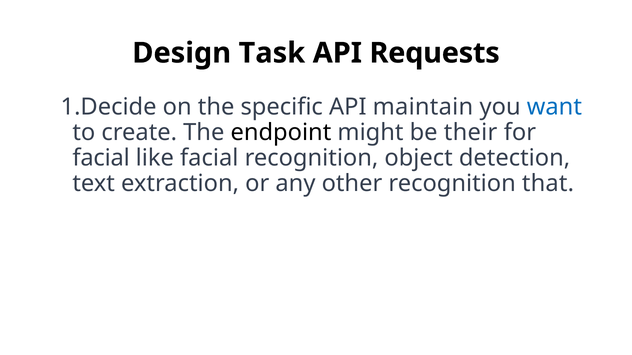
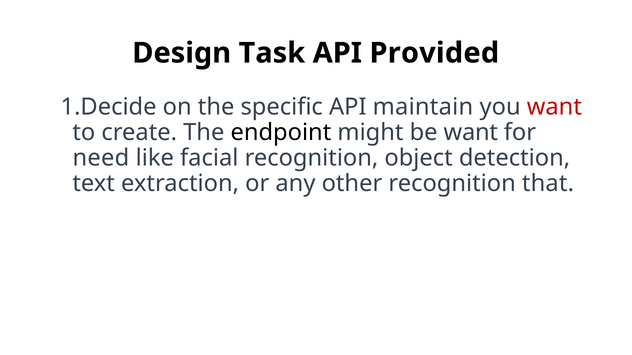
Requests: Requests -> Provided
want at (554, 107) colour: blue -> red
be their: their -> want
facial at (101, 158): facial -> need
